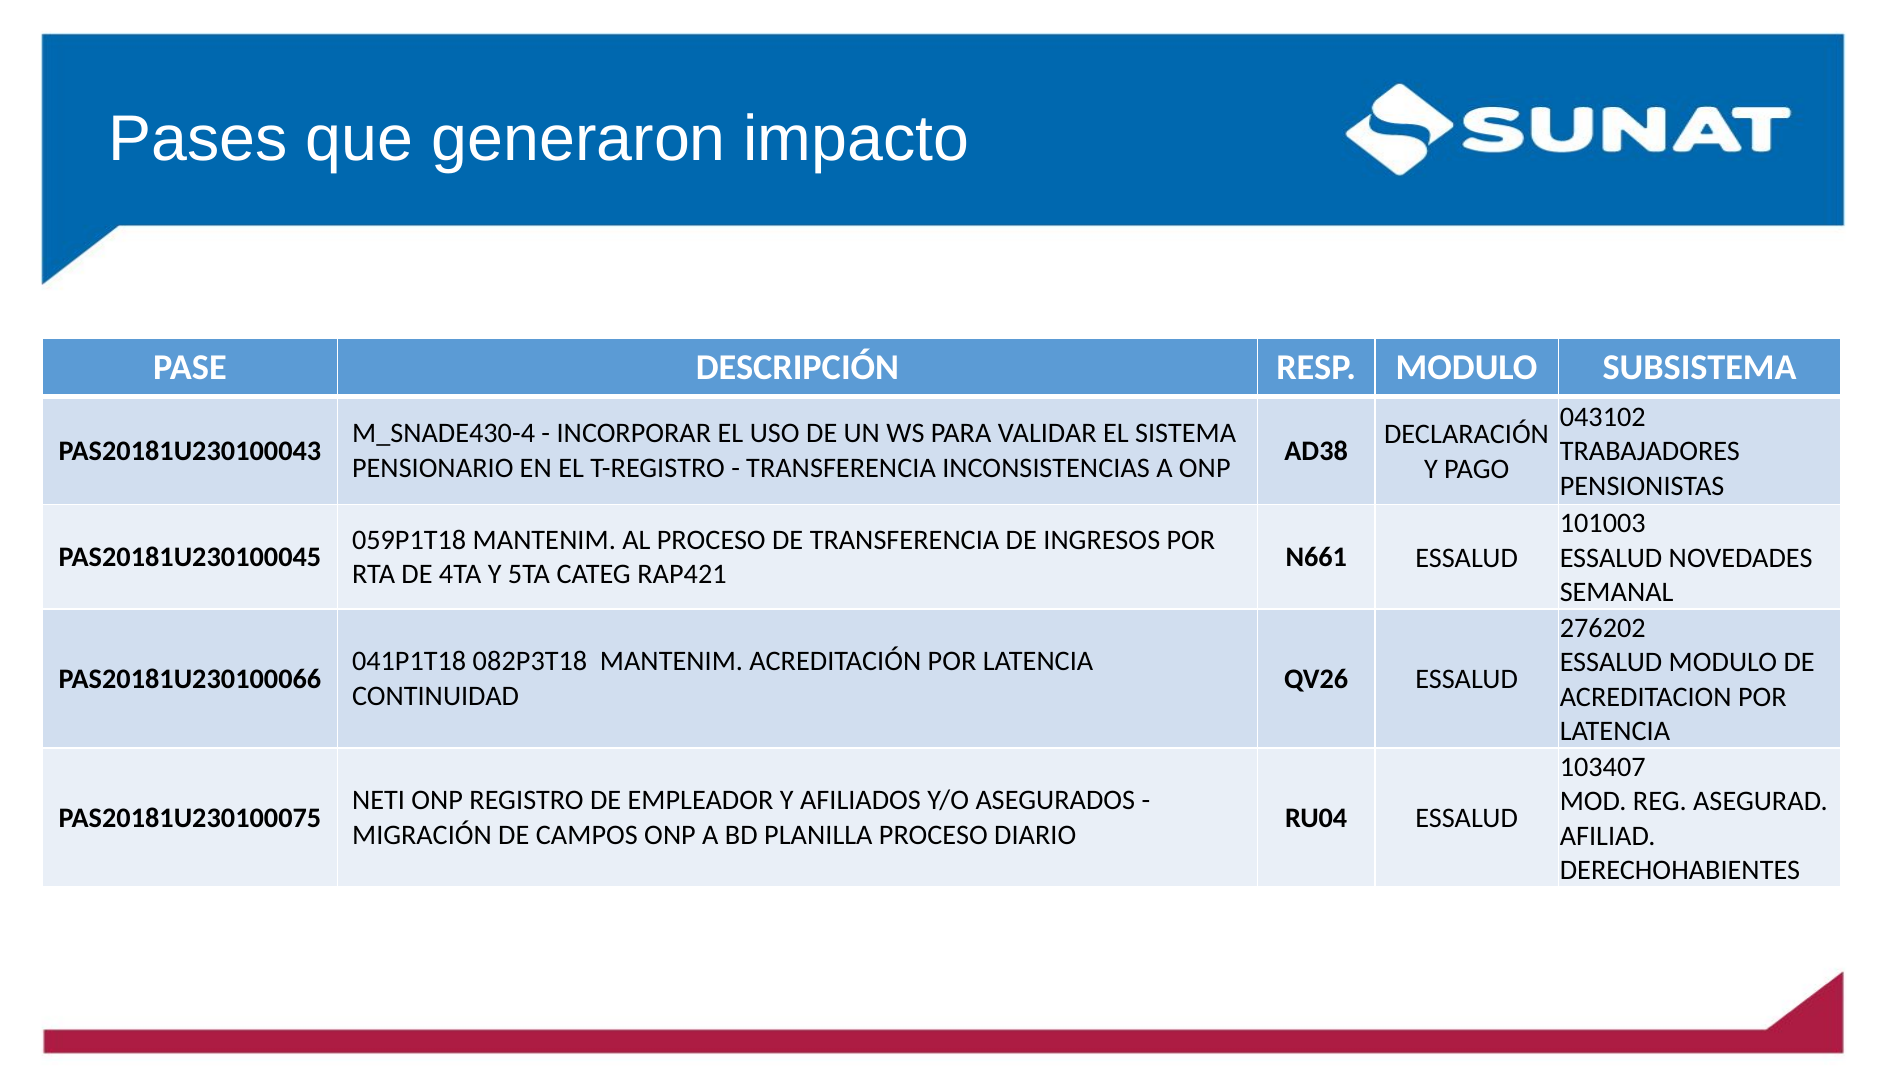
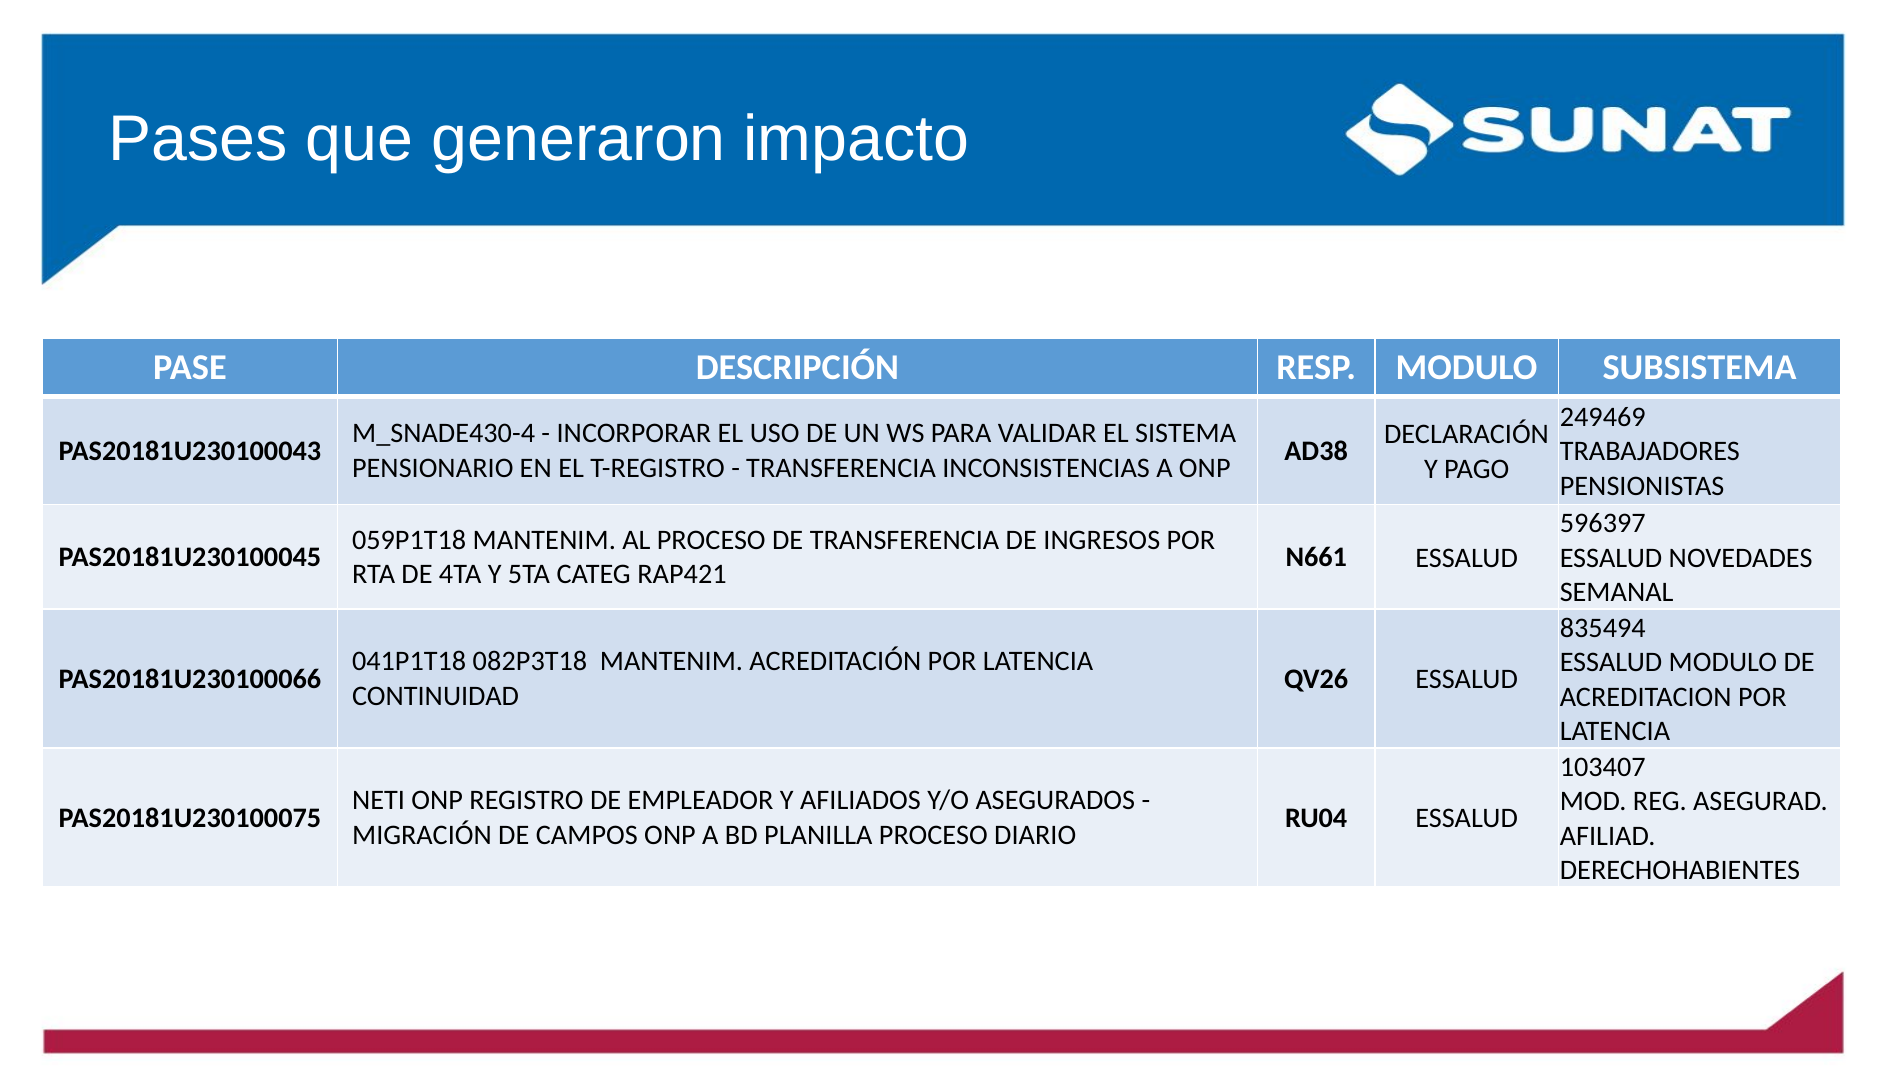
043102: 043102 -> 249469
101003: 101003 -> 596397
276202: 276202 -> 835494
